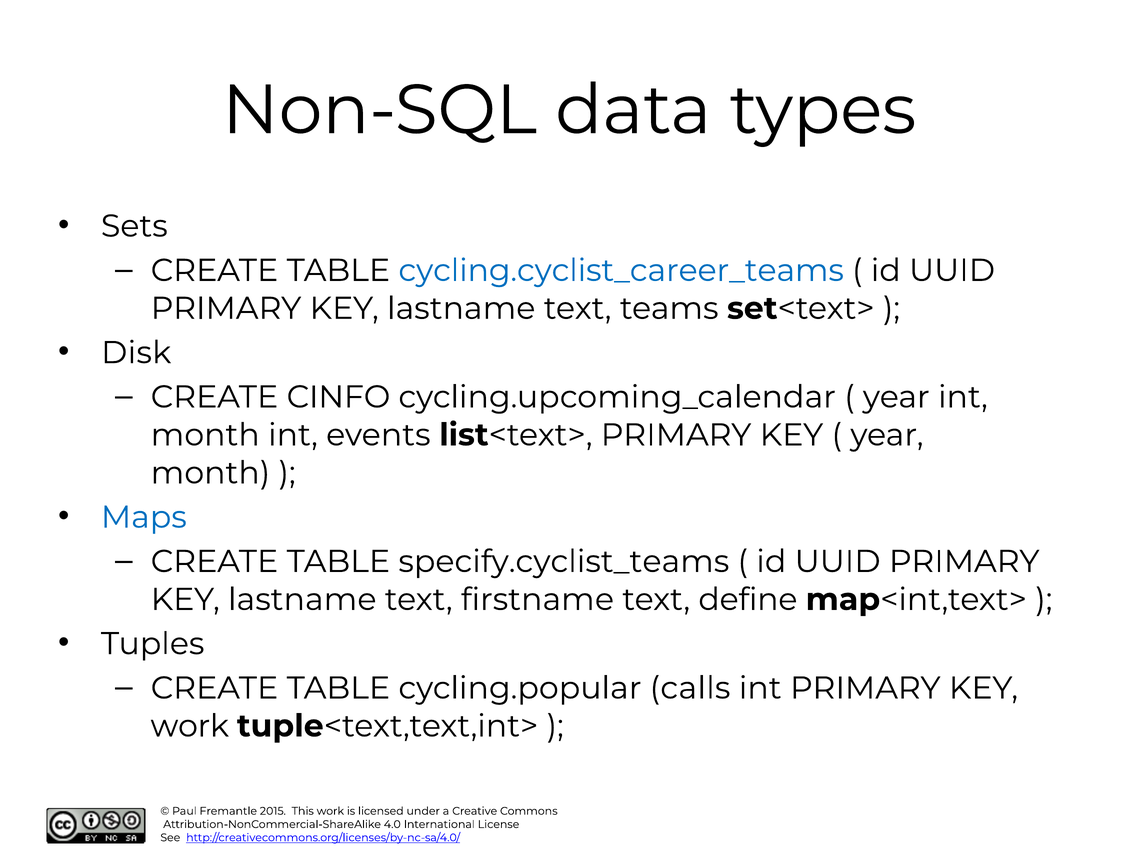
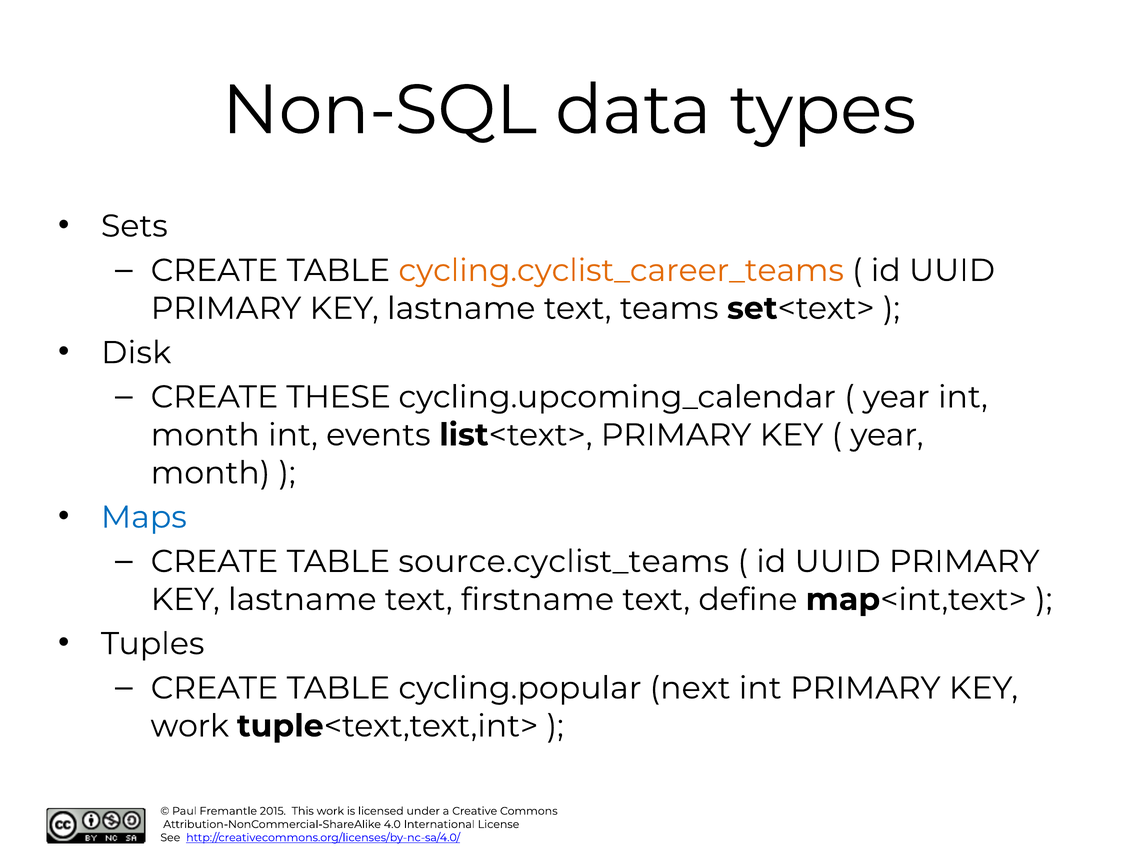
cycling.cyclist_career_teams colour: blue -> orange
CINFO: CINFO -> THESE
specify.cyclist_teams: specify.cyclist_teams -> source.cyclist_teams
calls: calls -> next
